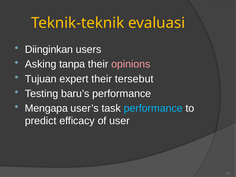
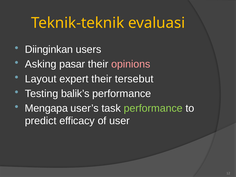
tanpa: tanpa -> pasar
Tujuan: Tujuan -> Layout
baru’s: baru’s -> balik’s
performance at (153, 108) colour: light blue -> light green
